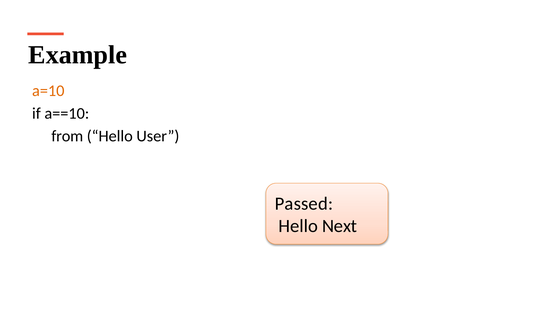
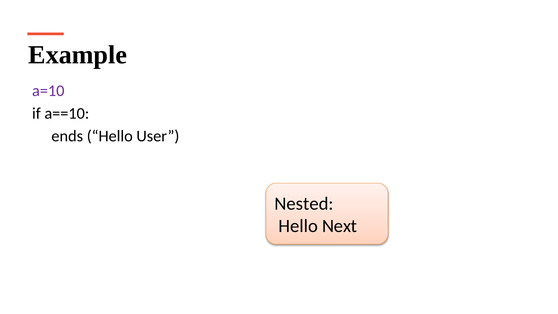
a=10 colour: orange -> purple
from: from -> ends
Passed: Passed -> Nested
